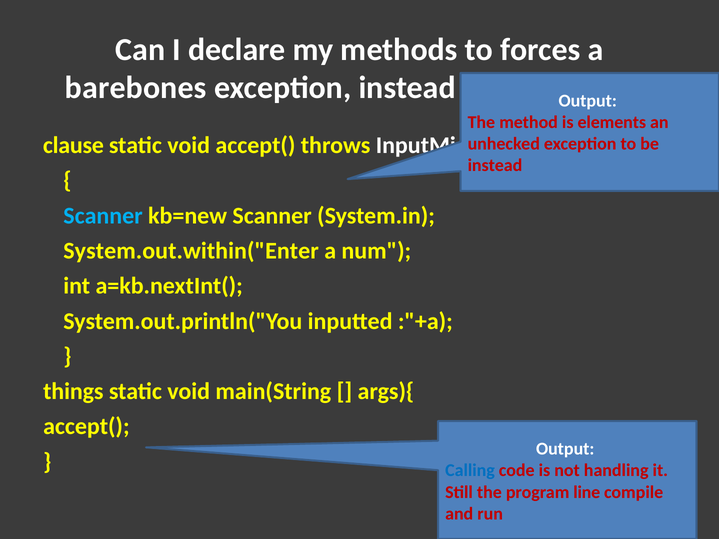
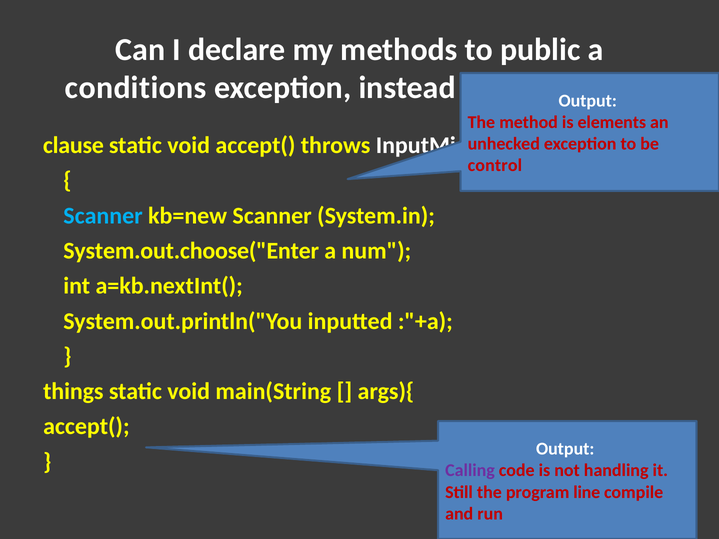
forces: forces -> public
barebones: barebones -> conditions
instead at (495, 166): instead -> control
System.out.within("Enter: System.out.within("Enter -> System.out.choose("Enter
Calling colour: blue -> purple
